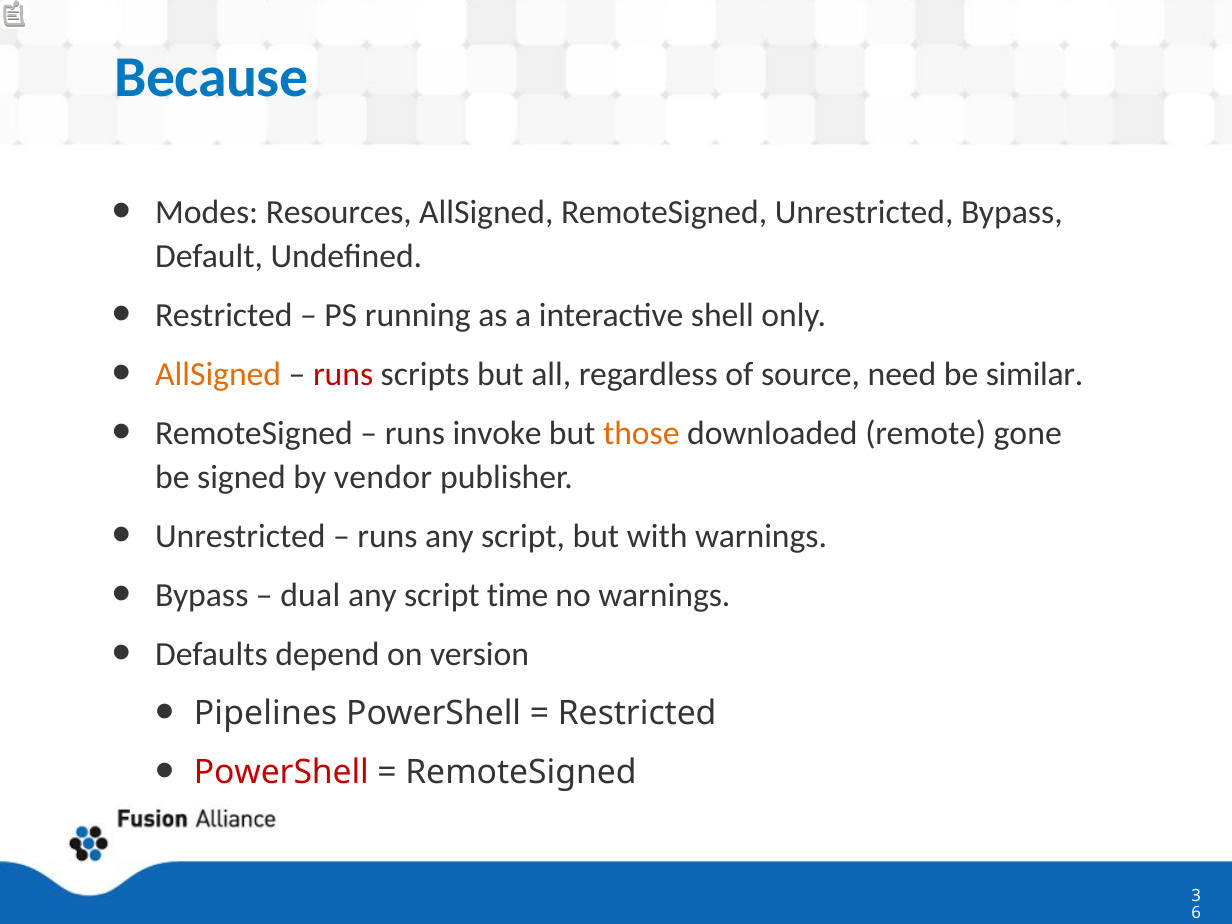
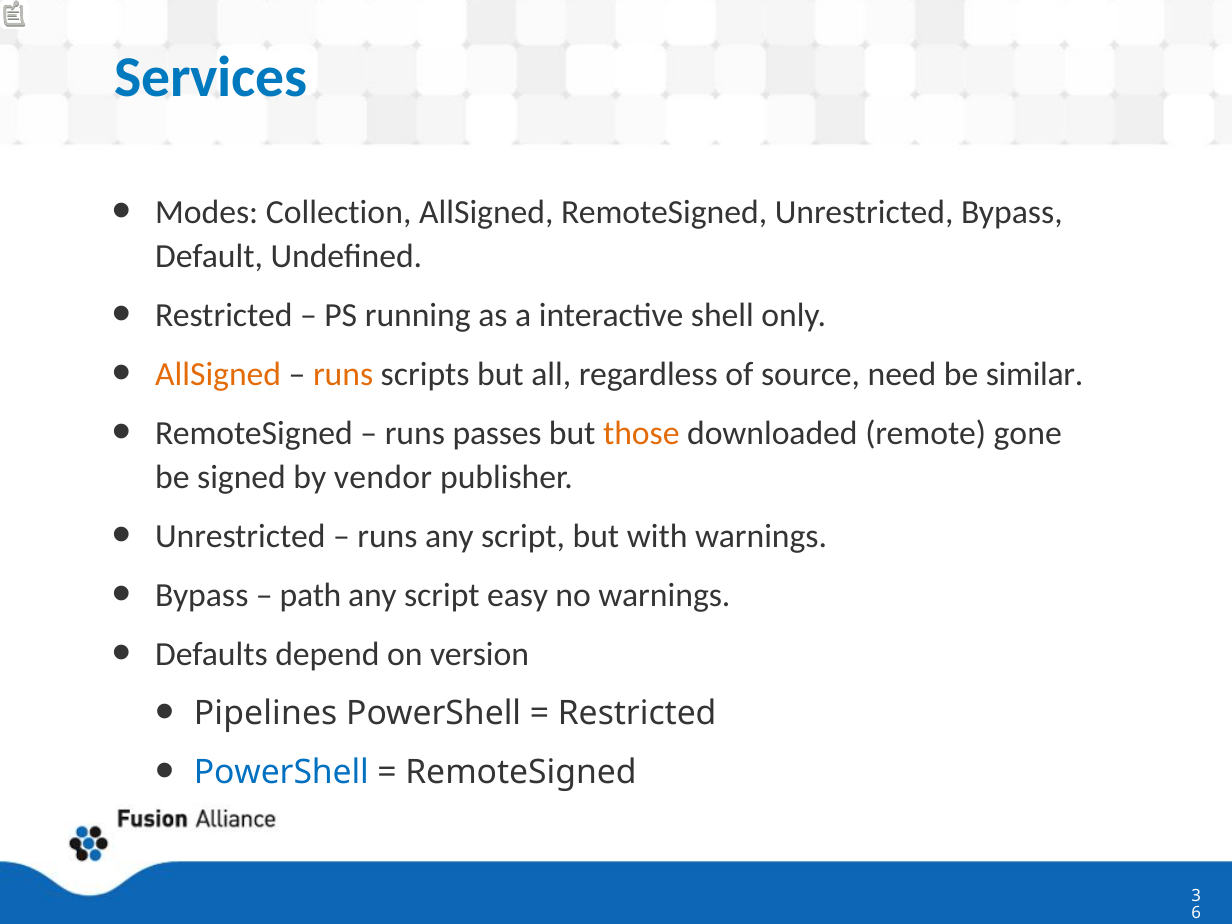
Because: Because -> Services
Resources: Resources -> Collection
runs at (343, 374) colour: red -> orange
invoke: invoke -> passes
dual: dual -> path
time: time -> easy
PowerShell at (281, 772) colour: red -> blue
